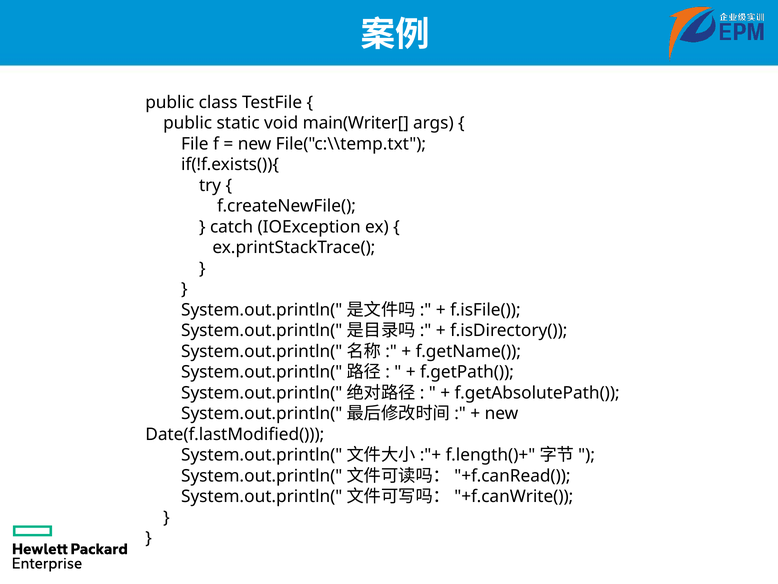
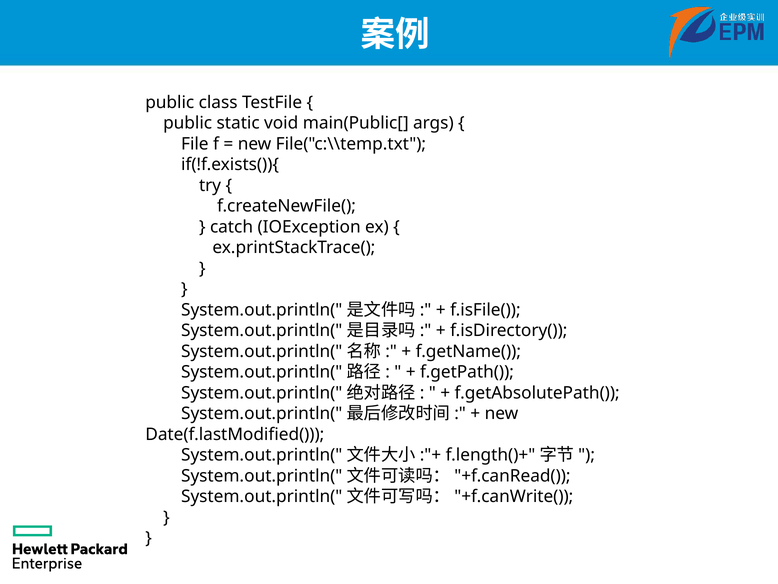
main(Writer[: main(Writer[ -> main(Public[
